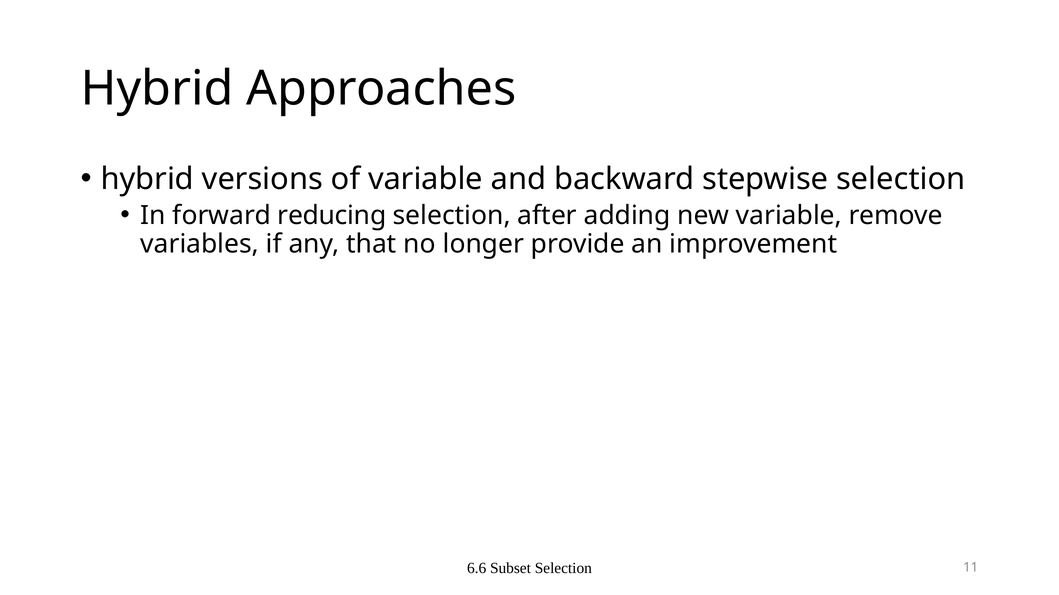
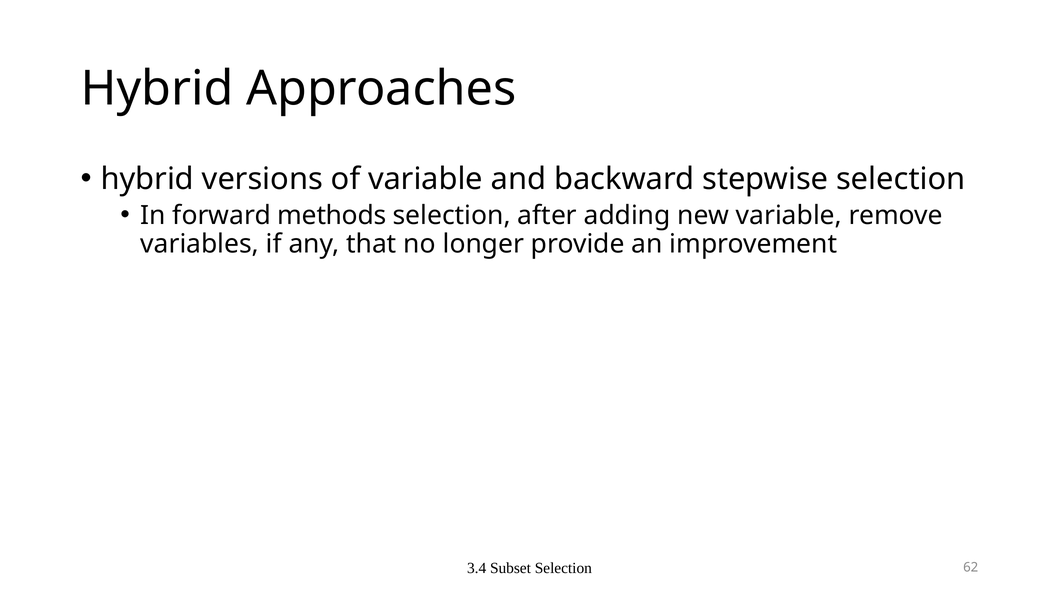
reducing: reducing -> methods
6.6: 6.6 -> 3.4
11: 11 -> 62
